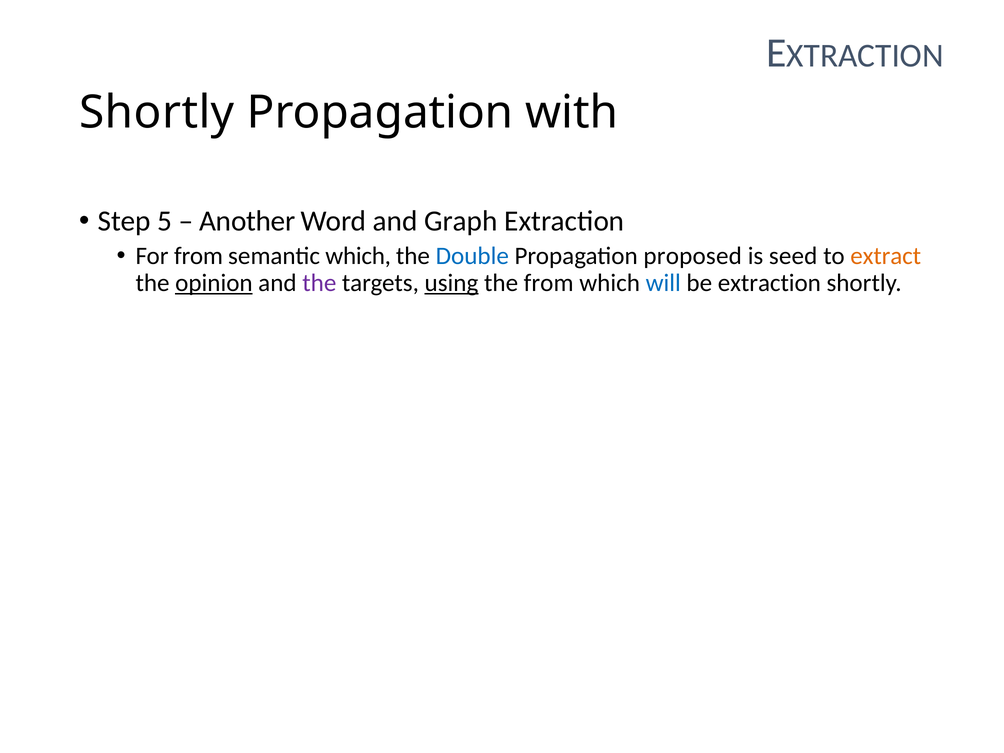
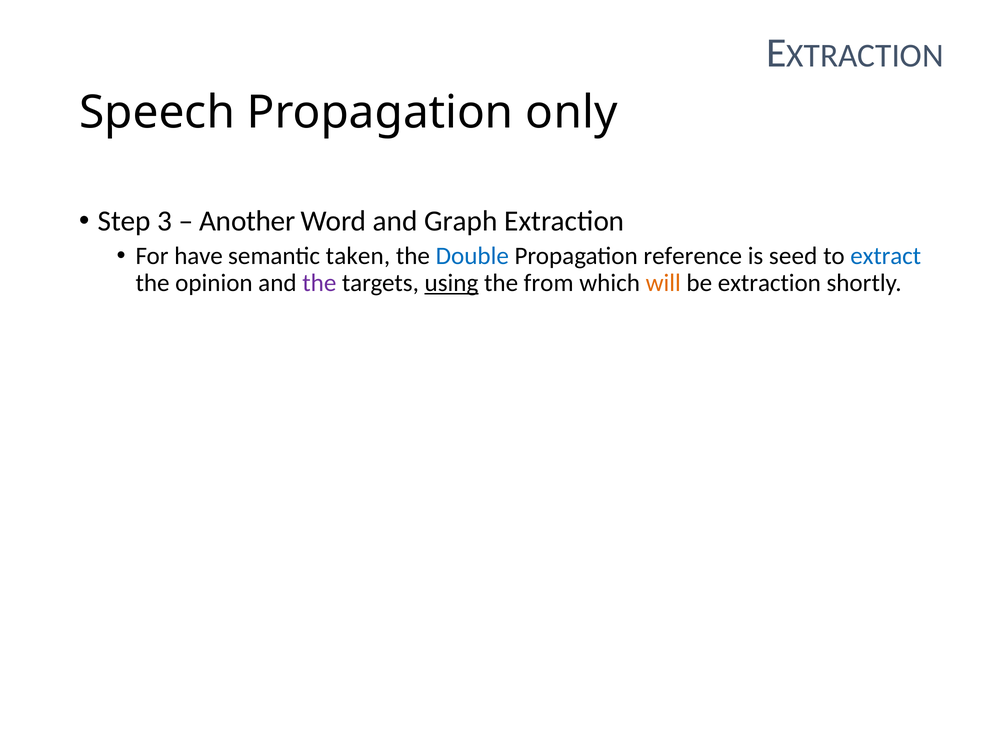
Shortly at (157, 113): Shortly -> Speech
with: with -> only
5: 5 -> 3
For from: from -> have
semantic which: which -> taken
proposed: proposed -> reference
extract colour: orange -> blue
opinion underline: present -> none
will colour: blue -> orange
